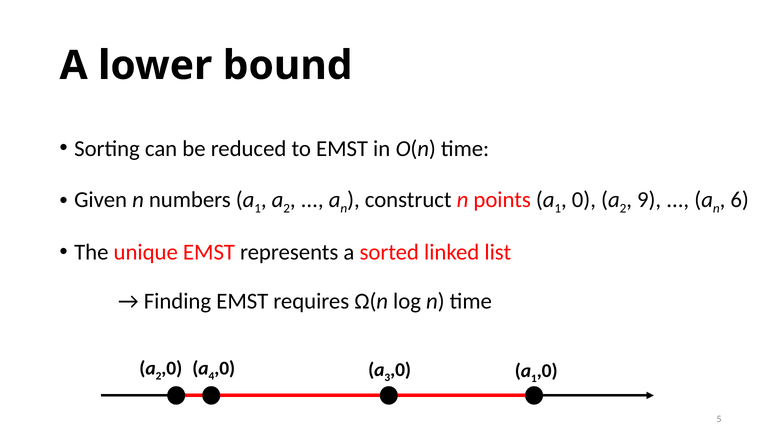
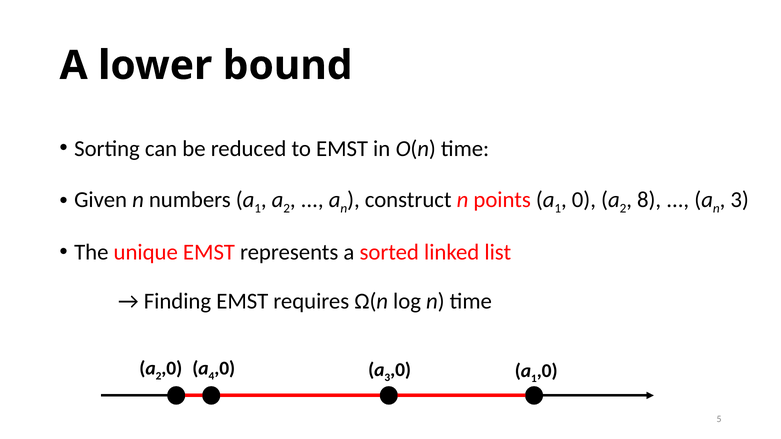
9: 9 -> 8
6 at (740, 200): 6 -> 3
